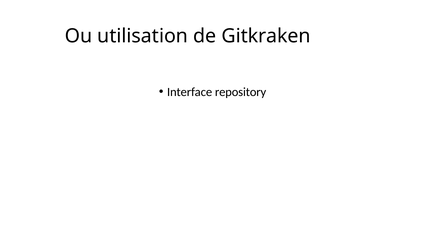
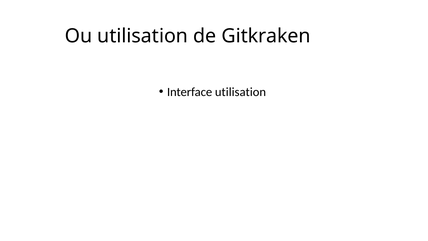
Interface repository: repository -> utilisation
